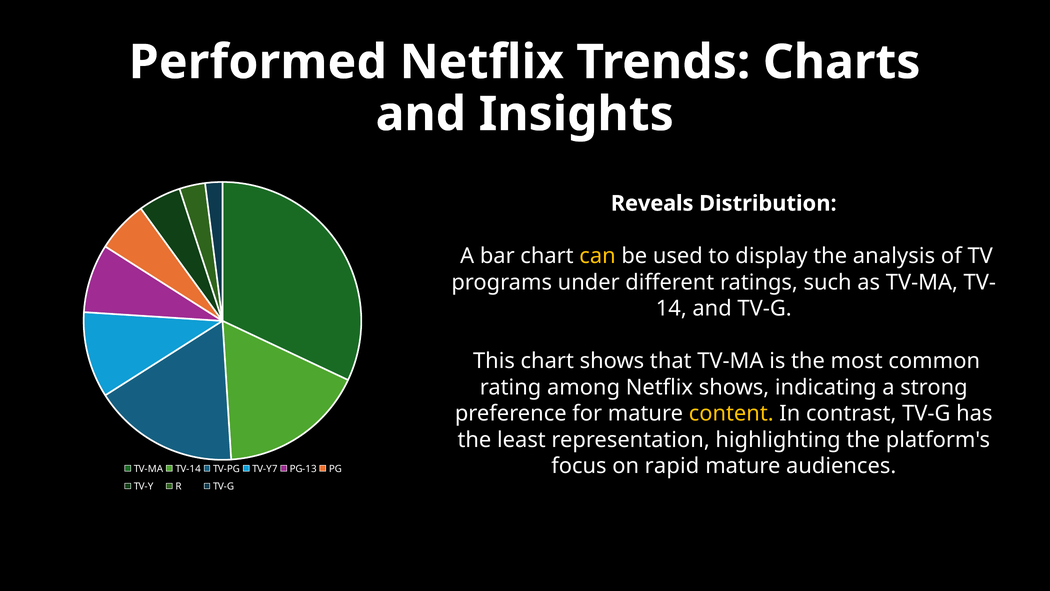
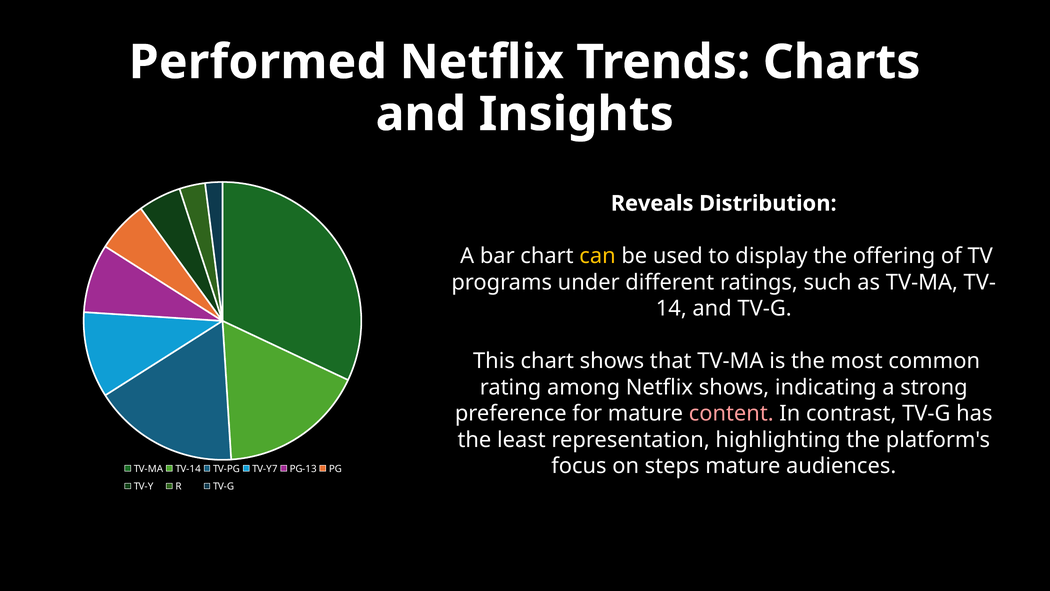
analysis: analysis -> offering
content colour: yellow -> pink
rapid: rapid -> steps
